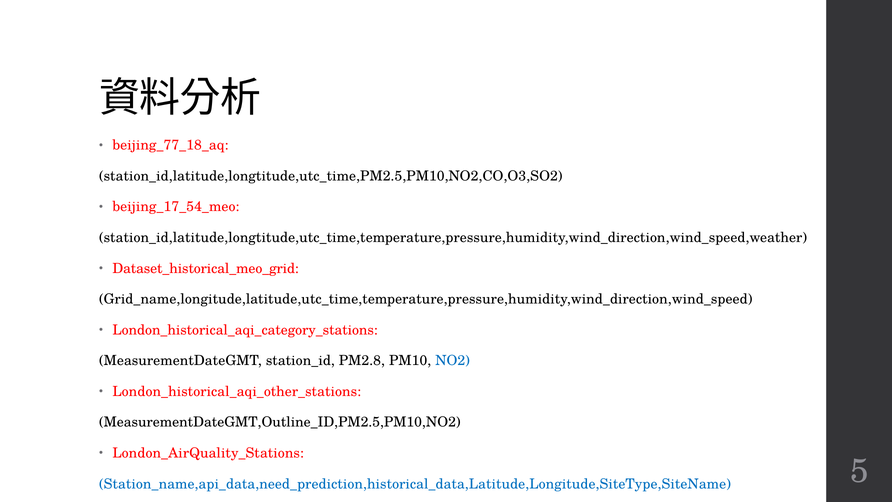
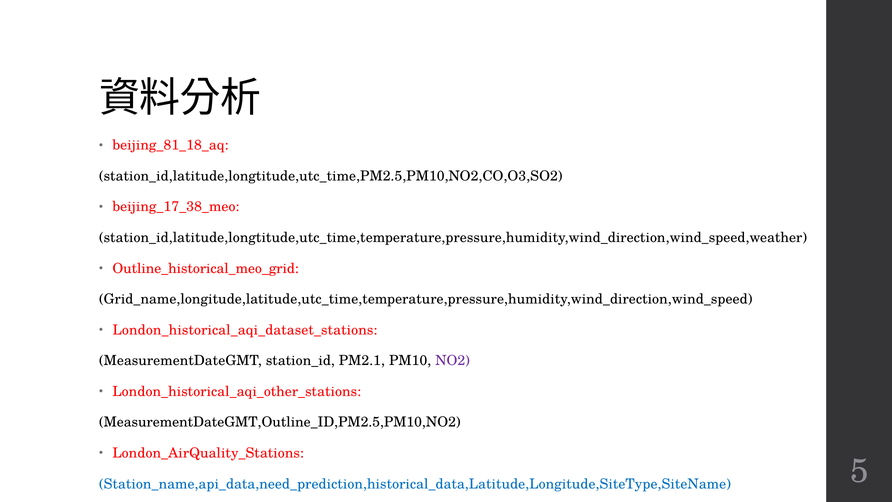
beijing_77_18_aq: beijing_77_18_aq -> beijing_81_18_aq
beijing_17_54_meo: beijing_17_54_meo -> beijing_17_38_meo
Dataset_historical_meo_grid: Dataset_historical_meo_grid -> Outline_historical_meo_grid
London_historical_aqi_category_stations: London_historical_aqi_category_stations -> London_historical_aqi_dataset_stations
PM2.8: PM2.8 -> PM2.1
NO2 colour: blue -> purple
